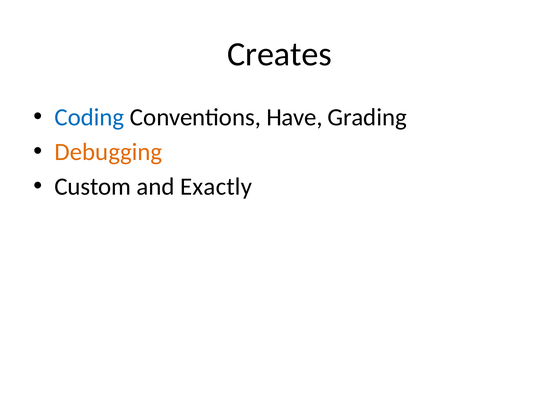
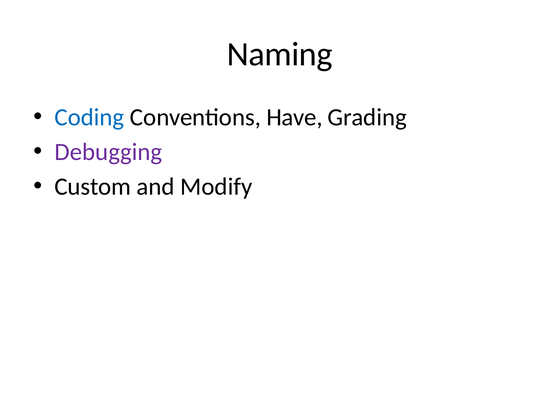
Creates: Creates -> Naming
Debugging colour: orange -> purple
Exactly: Exactly -> Modify
